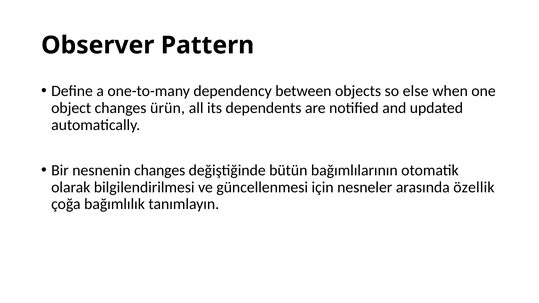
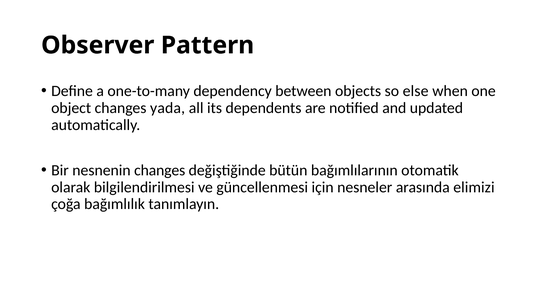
ürün: ürün -> yada
özellik: özellik -> elimizi
